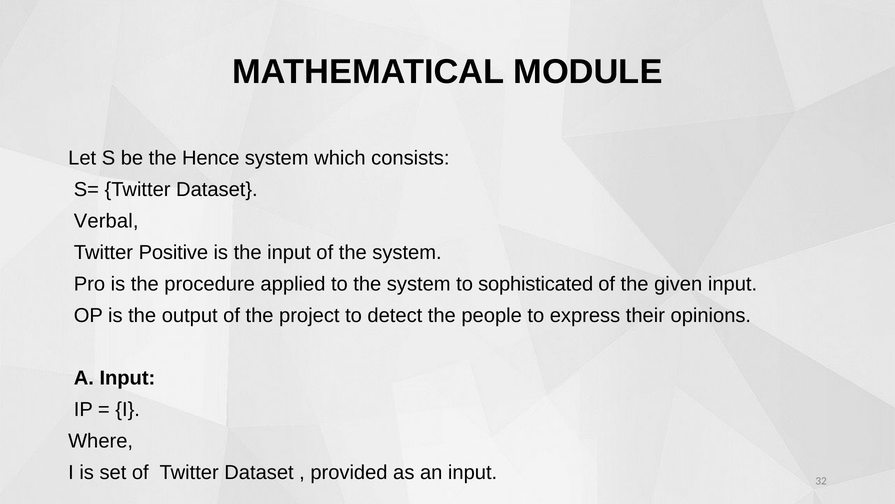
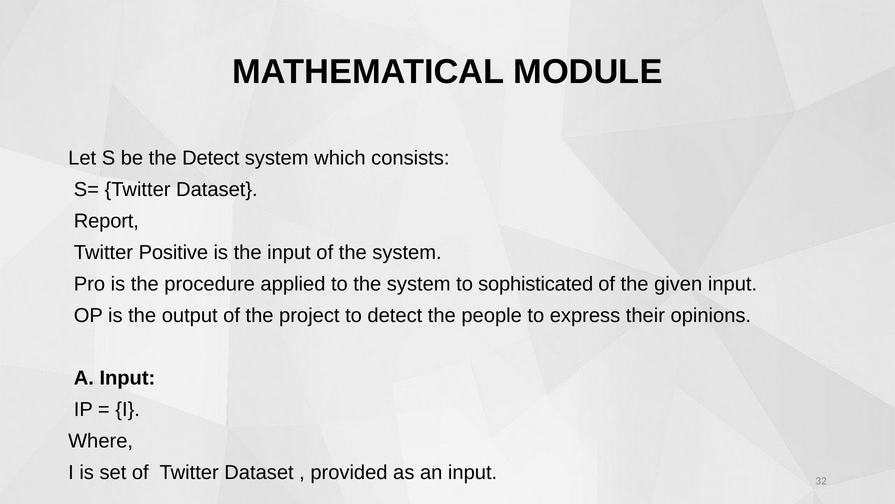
the Hence: Hence -> Detect
Verbal: Verbal -> Report
